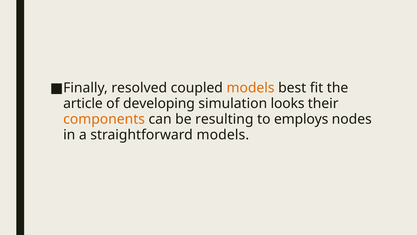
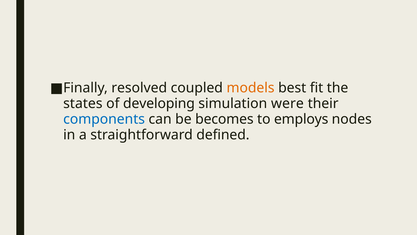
article: article -> states
looks: looks -> were
components colour: orange -> blue
resulting: resulting -> becomes
straightforward models: models -> defined
